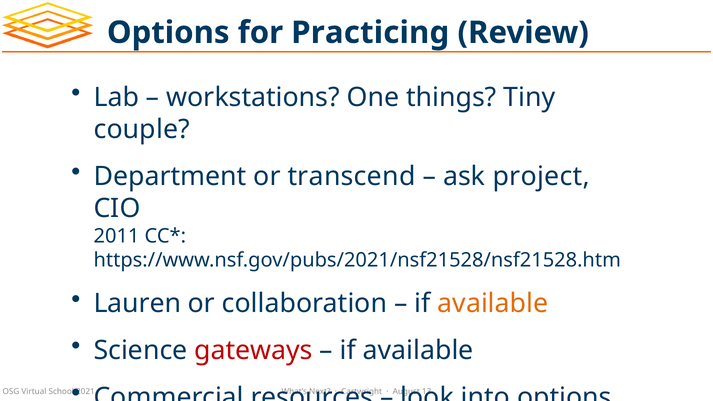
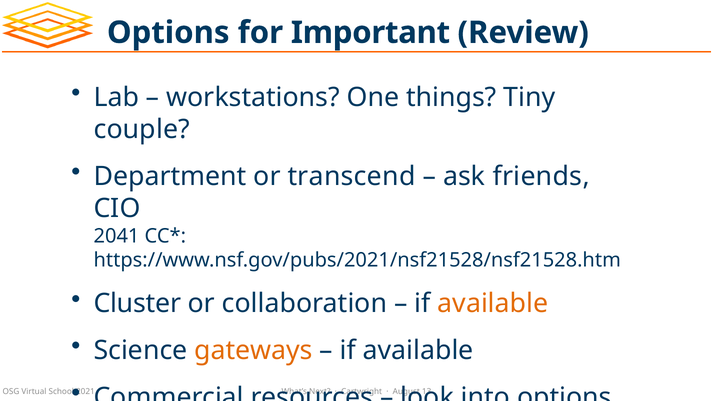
Practicing: Practicing -> Important
project: project -> friends
2011: 2011 -> 2041
Lauren: Lauren -> Cluster
gateways colour: red -> orange
